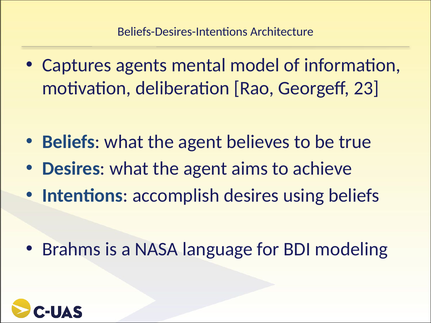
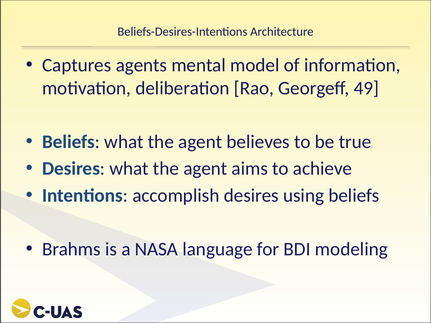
23: 23 -> 49
